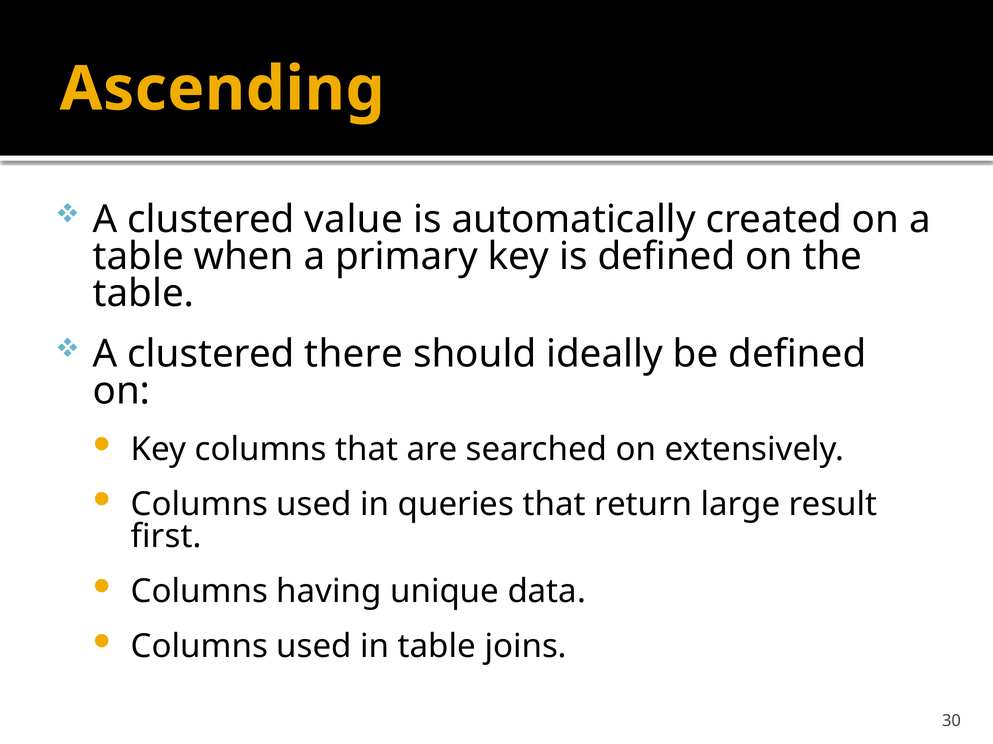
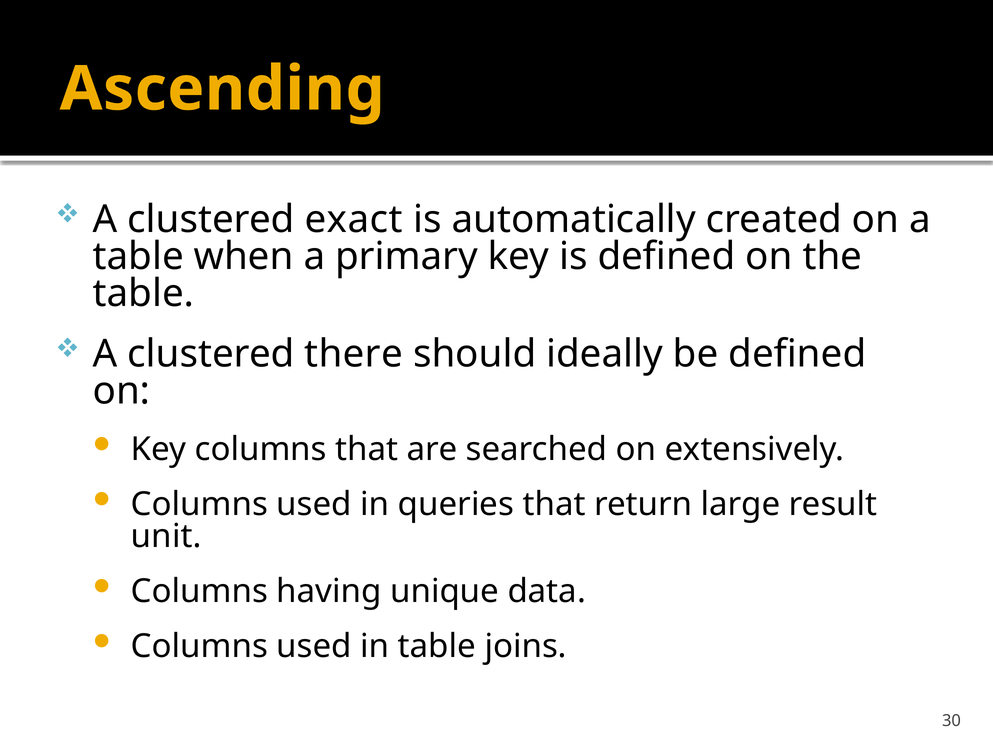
value: value -> exact
first: first -> unit
